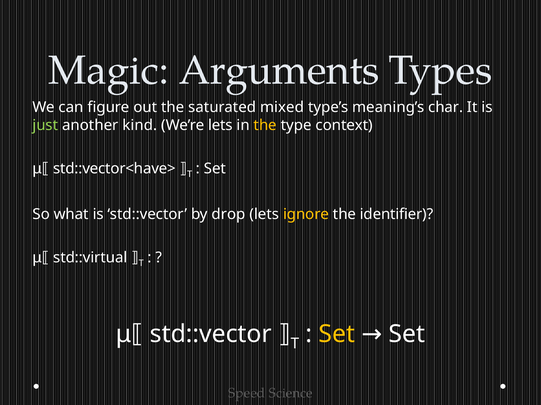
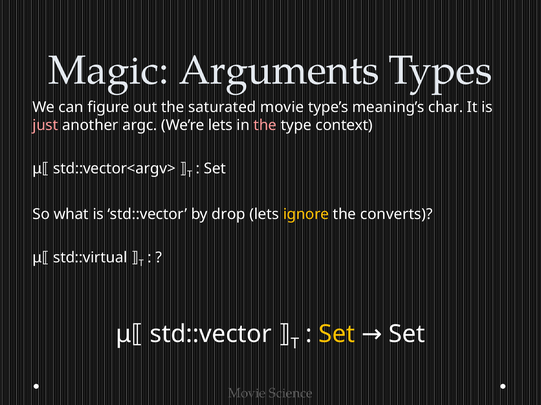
saturated mixed: mixed -> movie
just colour: light green -> pink
kind: kind -> argc
the at (265, 125) colour: yellow -> pink
std::vector<have>: std::vector<have> -> std::vector<argv>
identifier: identifier -> converts
Speed at (247, 394): Speed -> Movie
